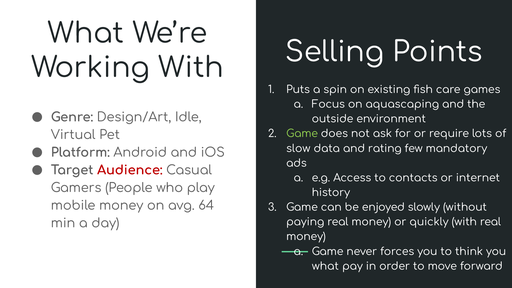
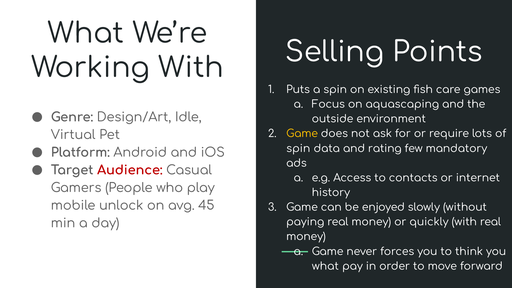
Game at (302, 134) colour: light green -> yellow
slow at (298, 148): slow -> spin
mobile money: money -> unlock
64: 64 -> 45
